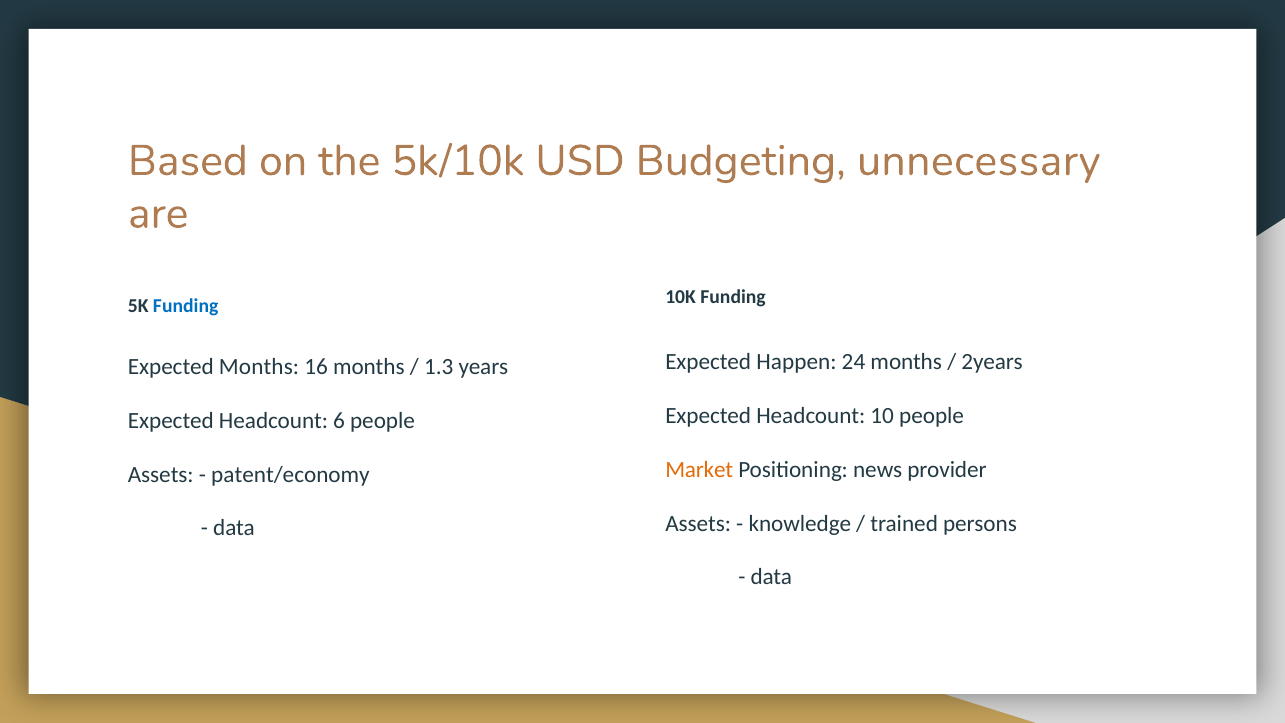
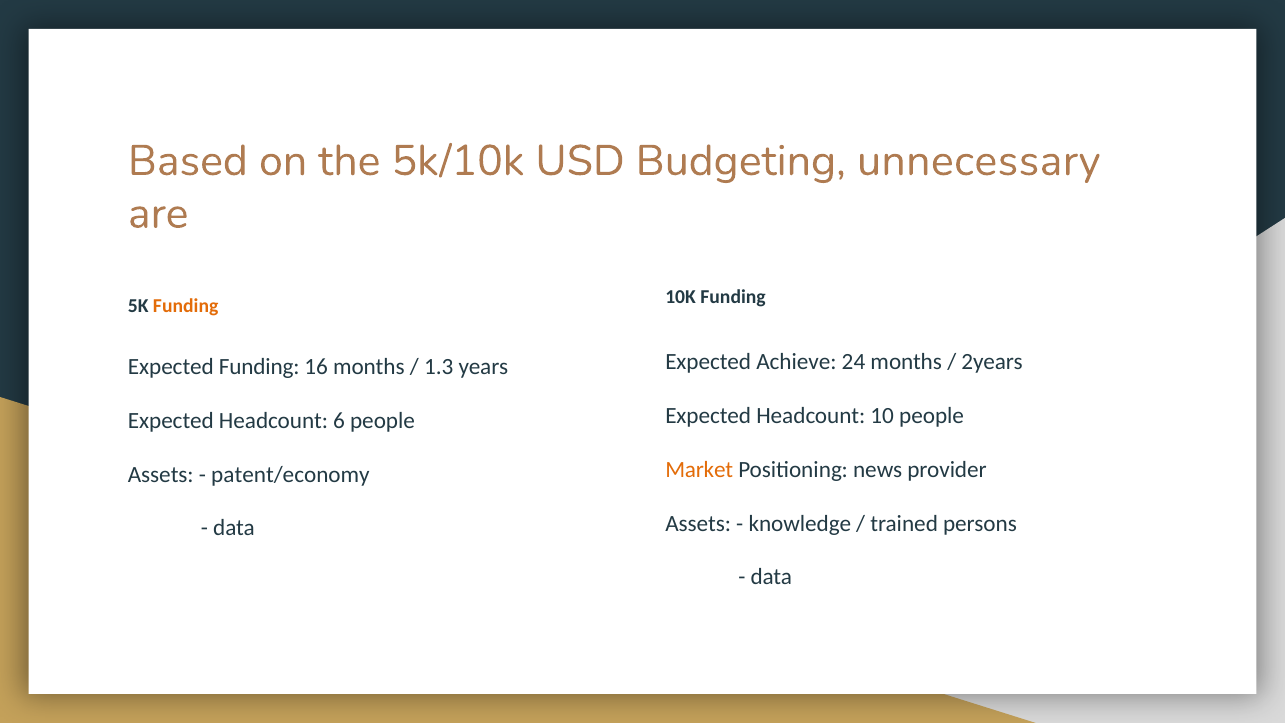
Funding at (186, 306) colour: blue -> orange
Happen: Happen -> Achieve
Expected Months: Months -> Funding
